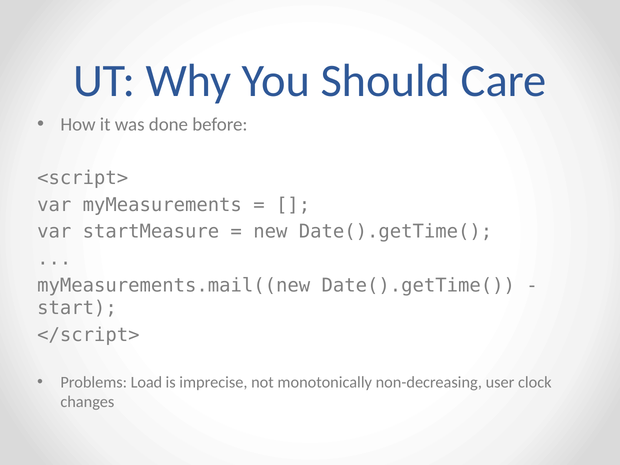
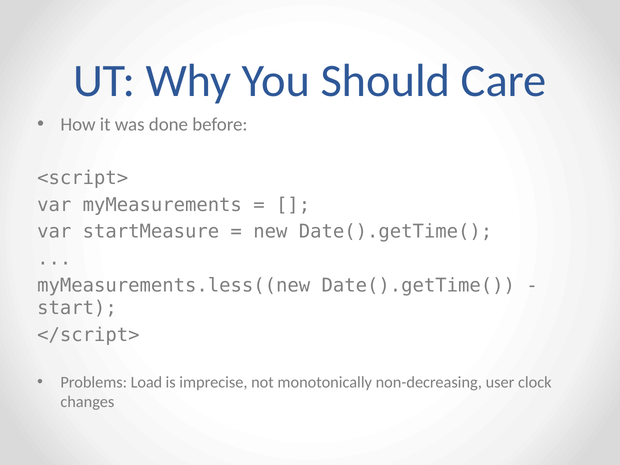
myMeasurements.mail((new: myMeasurements.mail((new -> myMeasurements.less((new
